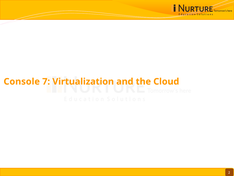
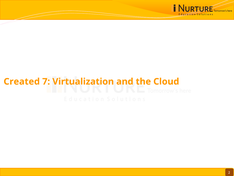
Console: Console -> Created
